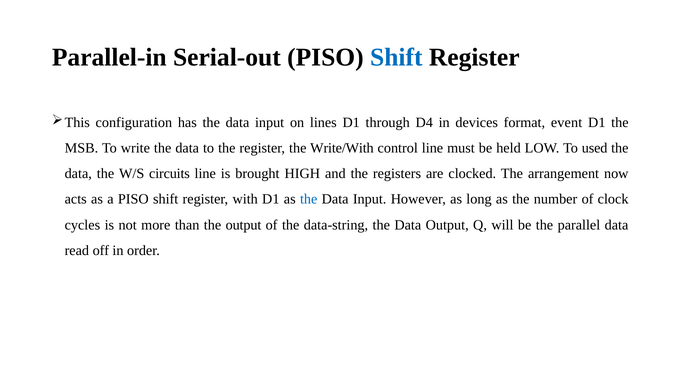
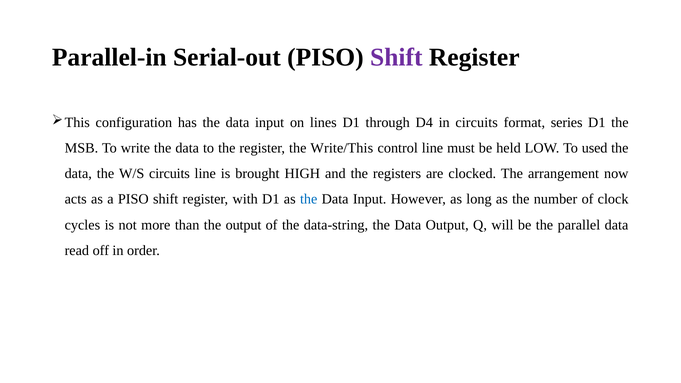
Shift at (396, 57) colour: blue -> purple
in devices: devices -> circuits
event: event -> series
Write/With: Write/With -> Write/This
